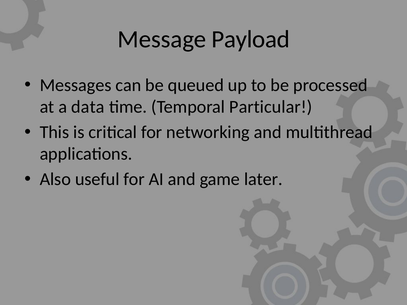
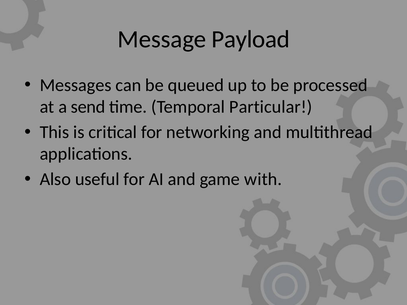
data: data -> send
later: later -> with
